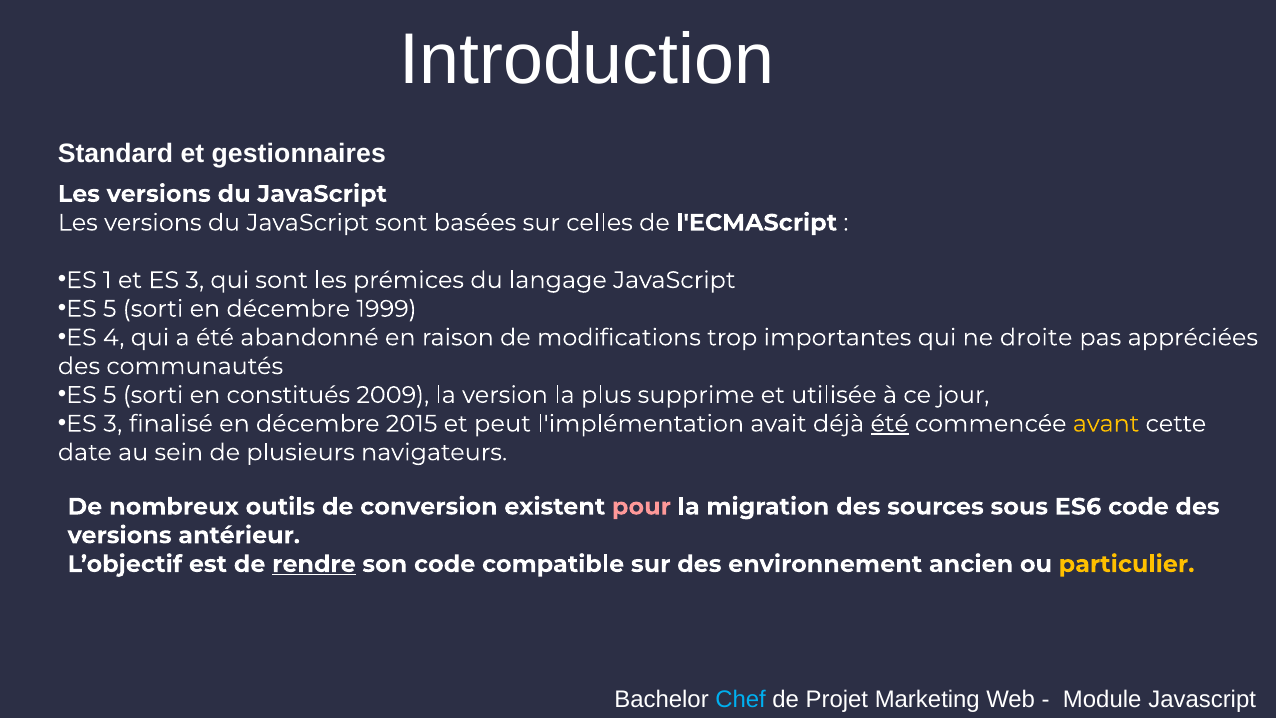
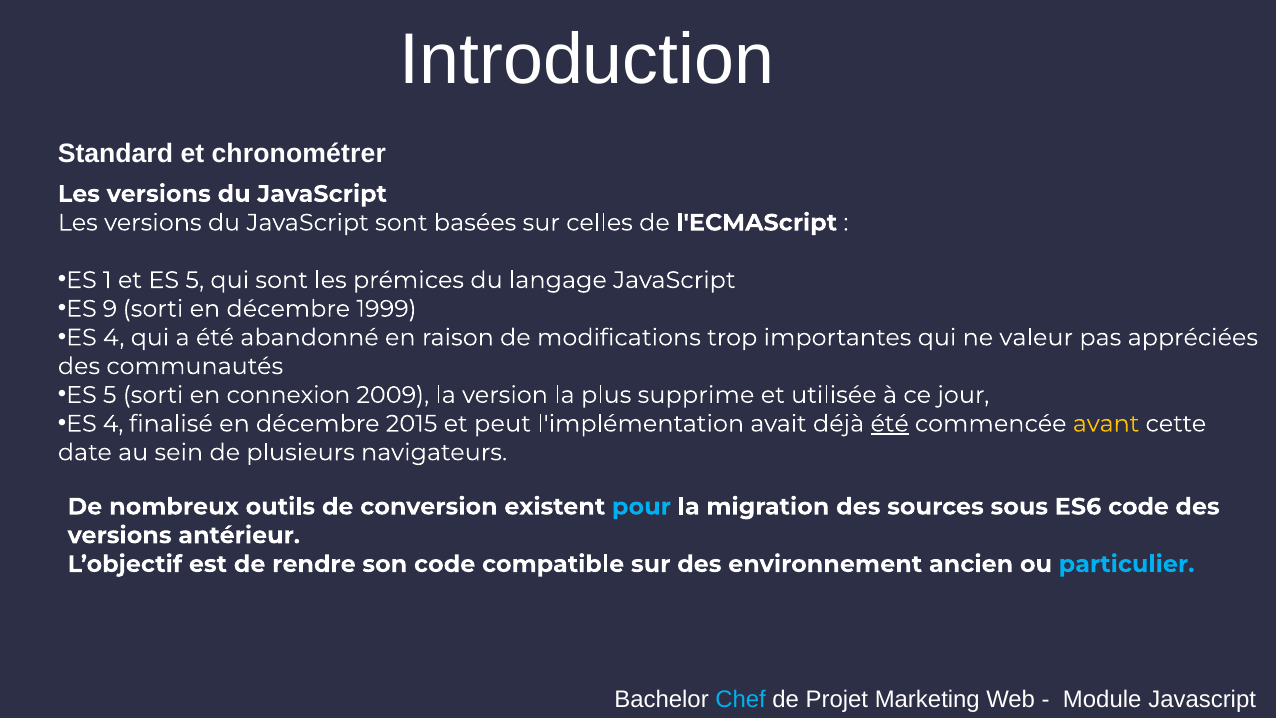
gestionnaires: gestionnaires -> chronométrer
et ES 3: 3 -> 5
5 at (110, 309): 5 -> 9
droite: droite -> valeur
constitués: constitués -> connexion
3 at (113, 424): 3 -> 4
pour colour: pink -> light blue
rendre underline: present -> none
particulier colour: yellow -> light blue
